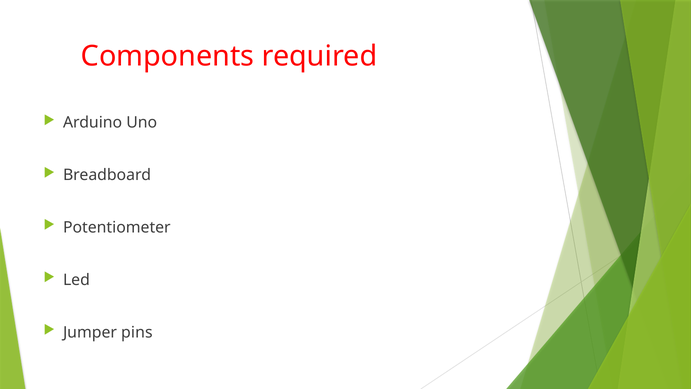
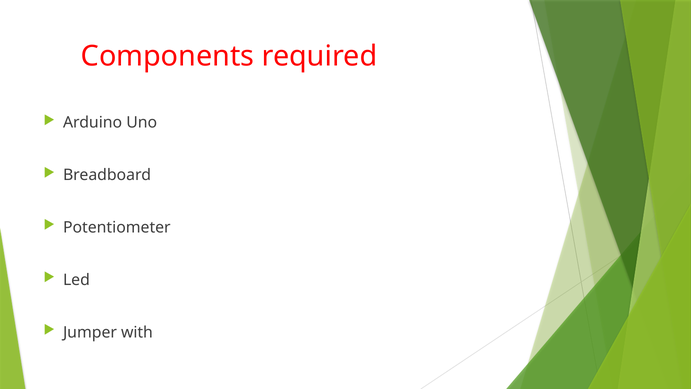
pins: pins -> with
